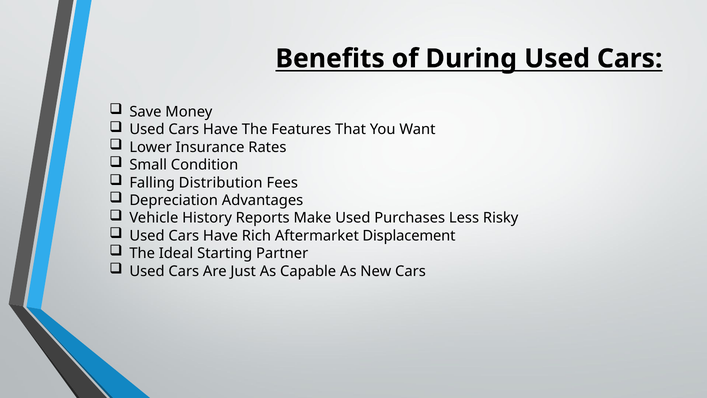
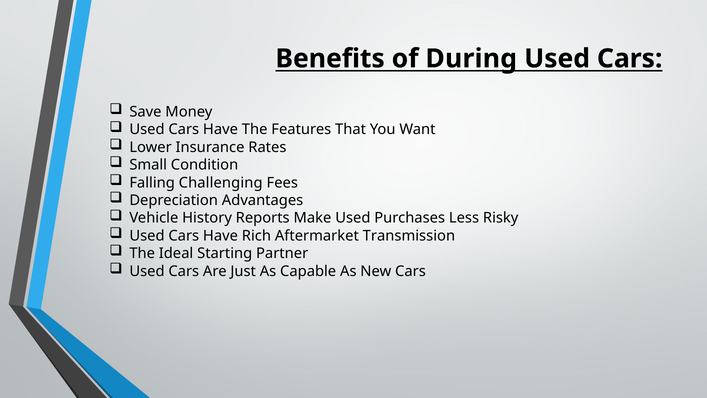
Distribution: Distribution -> Challenging
Displacement: Displacement -> Transmission
